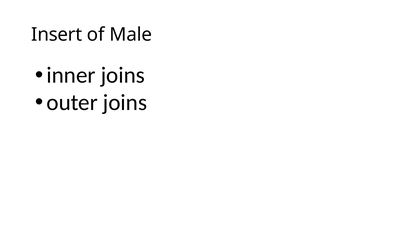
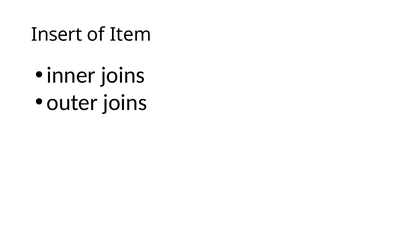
Male: Male -> Item
